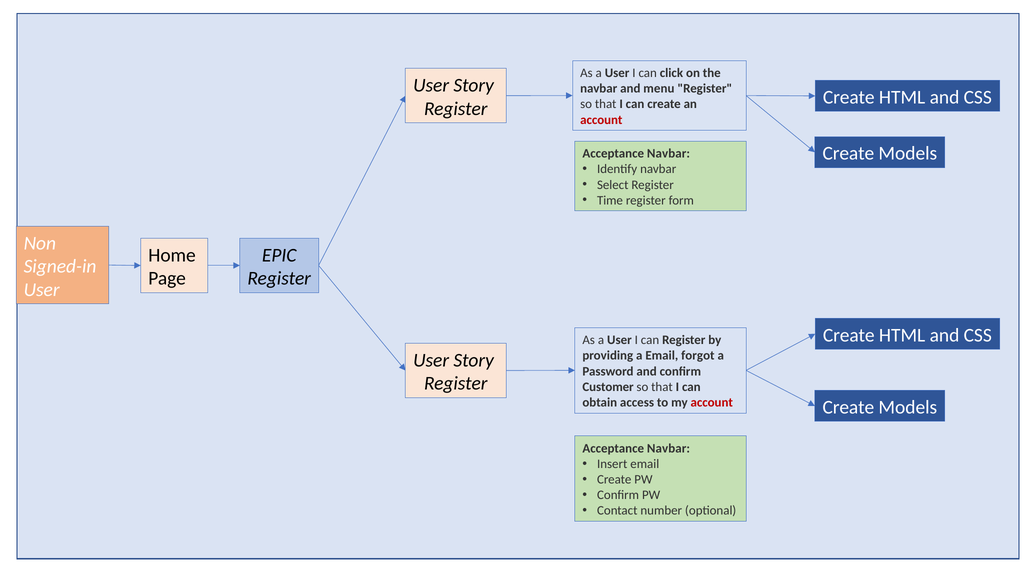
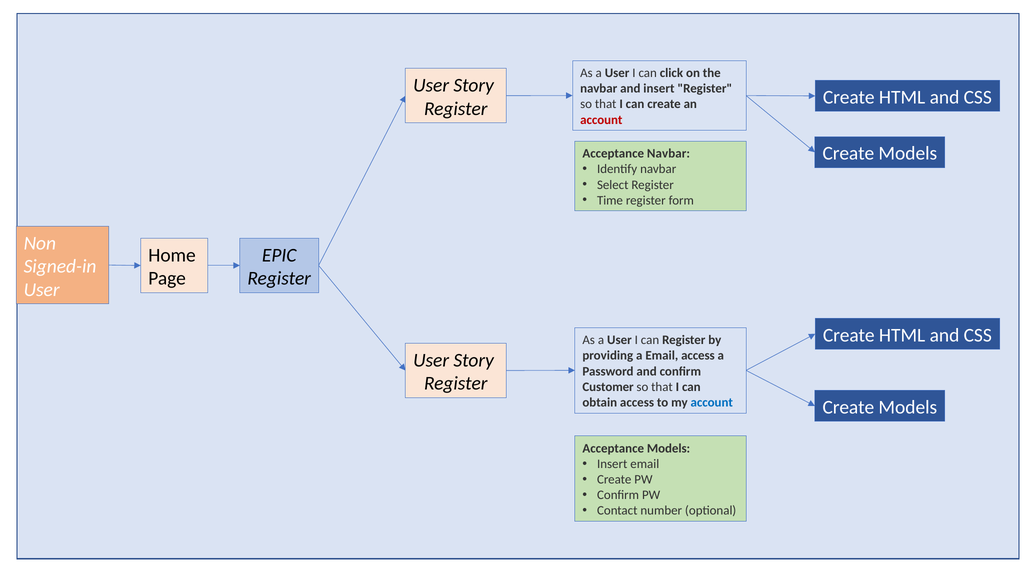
and menu: menu -> insert
Email forgot: forgot -> access
account at (712, 402) colour: red -> blue
Navbar at (668, 448): Navbar -> Models
